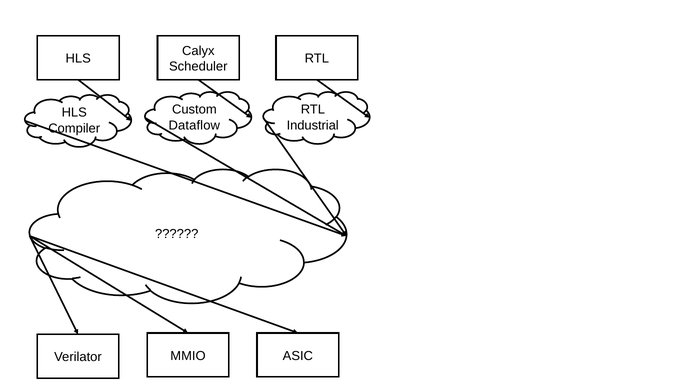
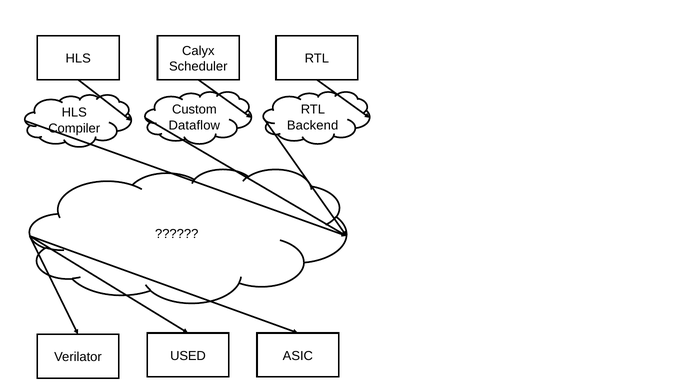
Industrial: Industrial -> Backend
MMIO: MMIO -> USED
